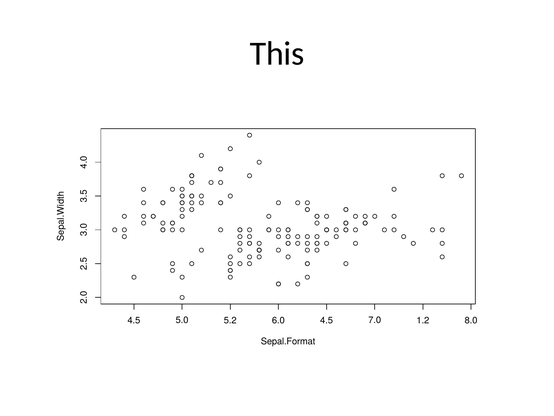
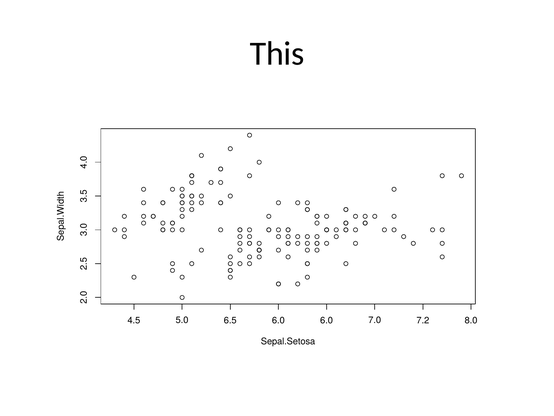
5.2: 5.2 -> 6.5
6.0 4.5: 4.5 -> 6.0
1.2: 1.2 -> 7.2
Sepal.Format: Sepal.Format -> Sepal.Setosa
